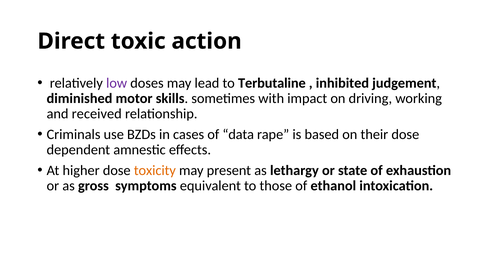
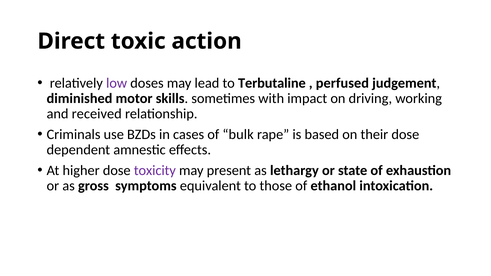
inhibited: inhibited -> perfused
data: data -> bulk
toxicity colour: orange -> purple
